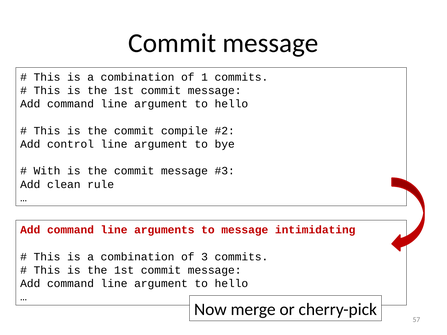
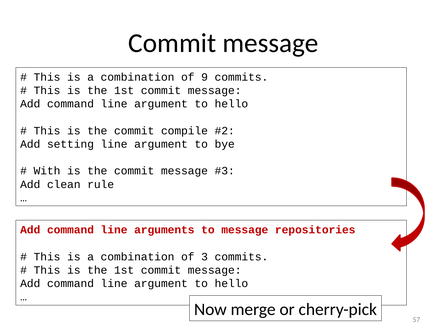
1: 1 -> 9
control: control -> setting
intimidating: intimidating -> repositories
